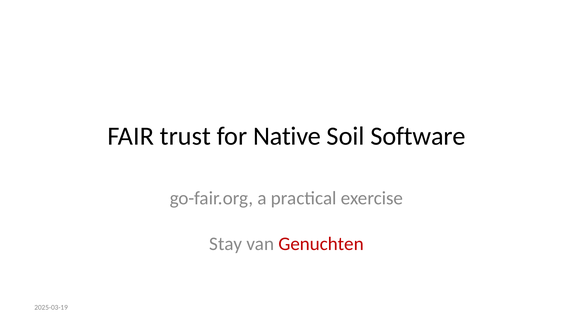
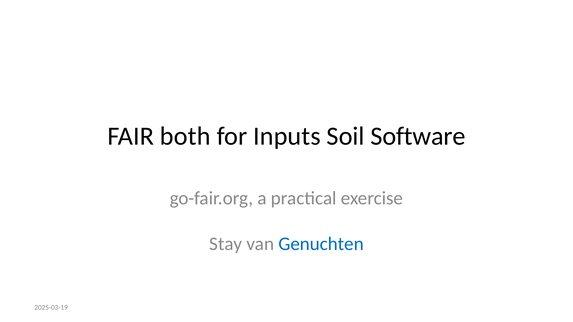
trust: trust -> both
Native: Native -> Inputs
Genuchten colour: red -> blue
